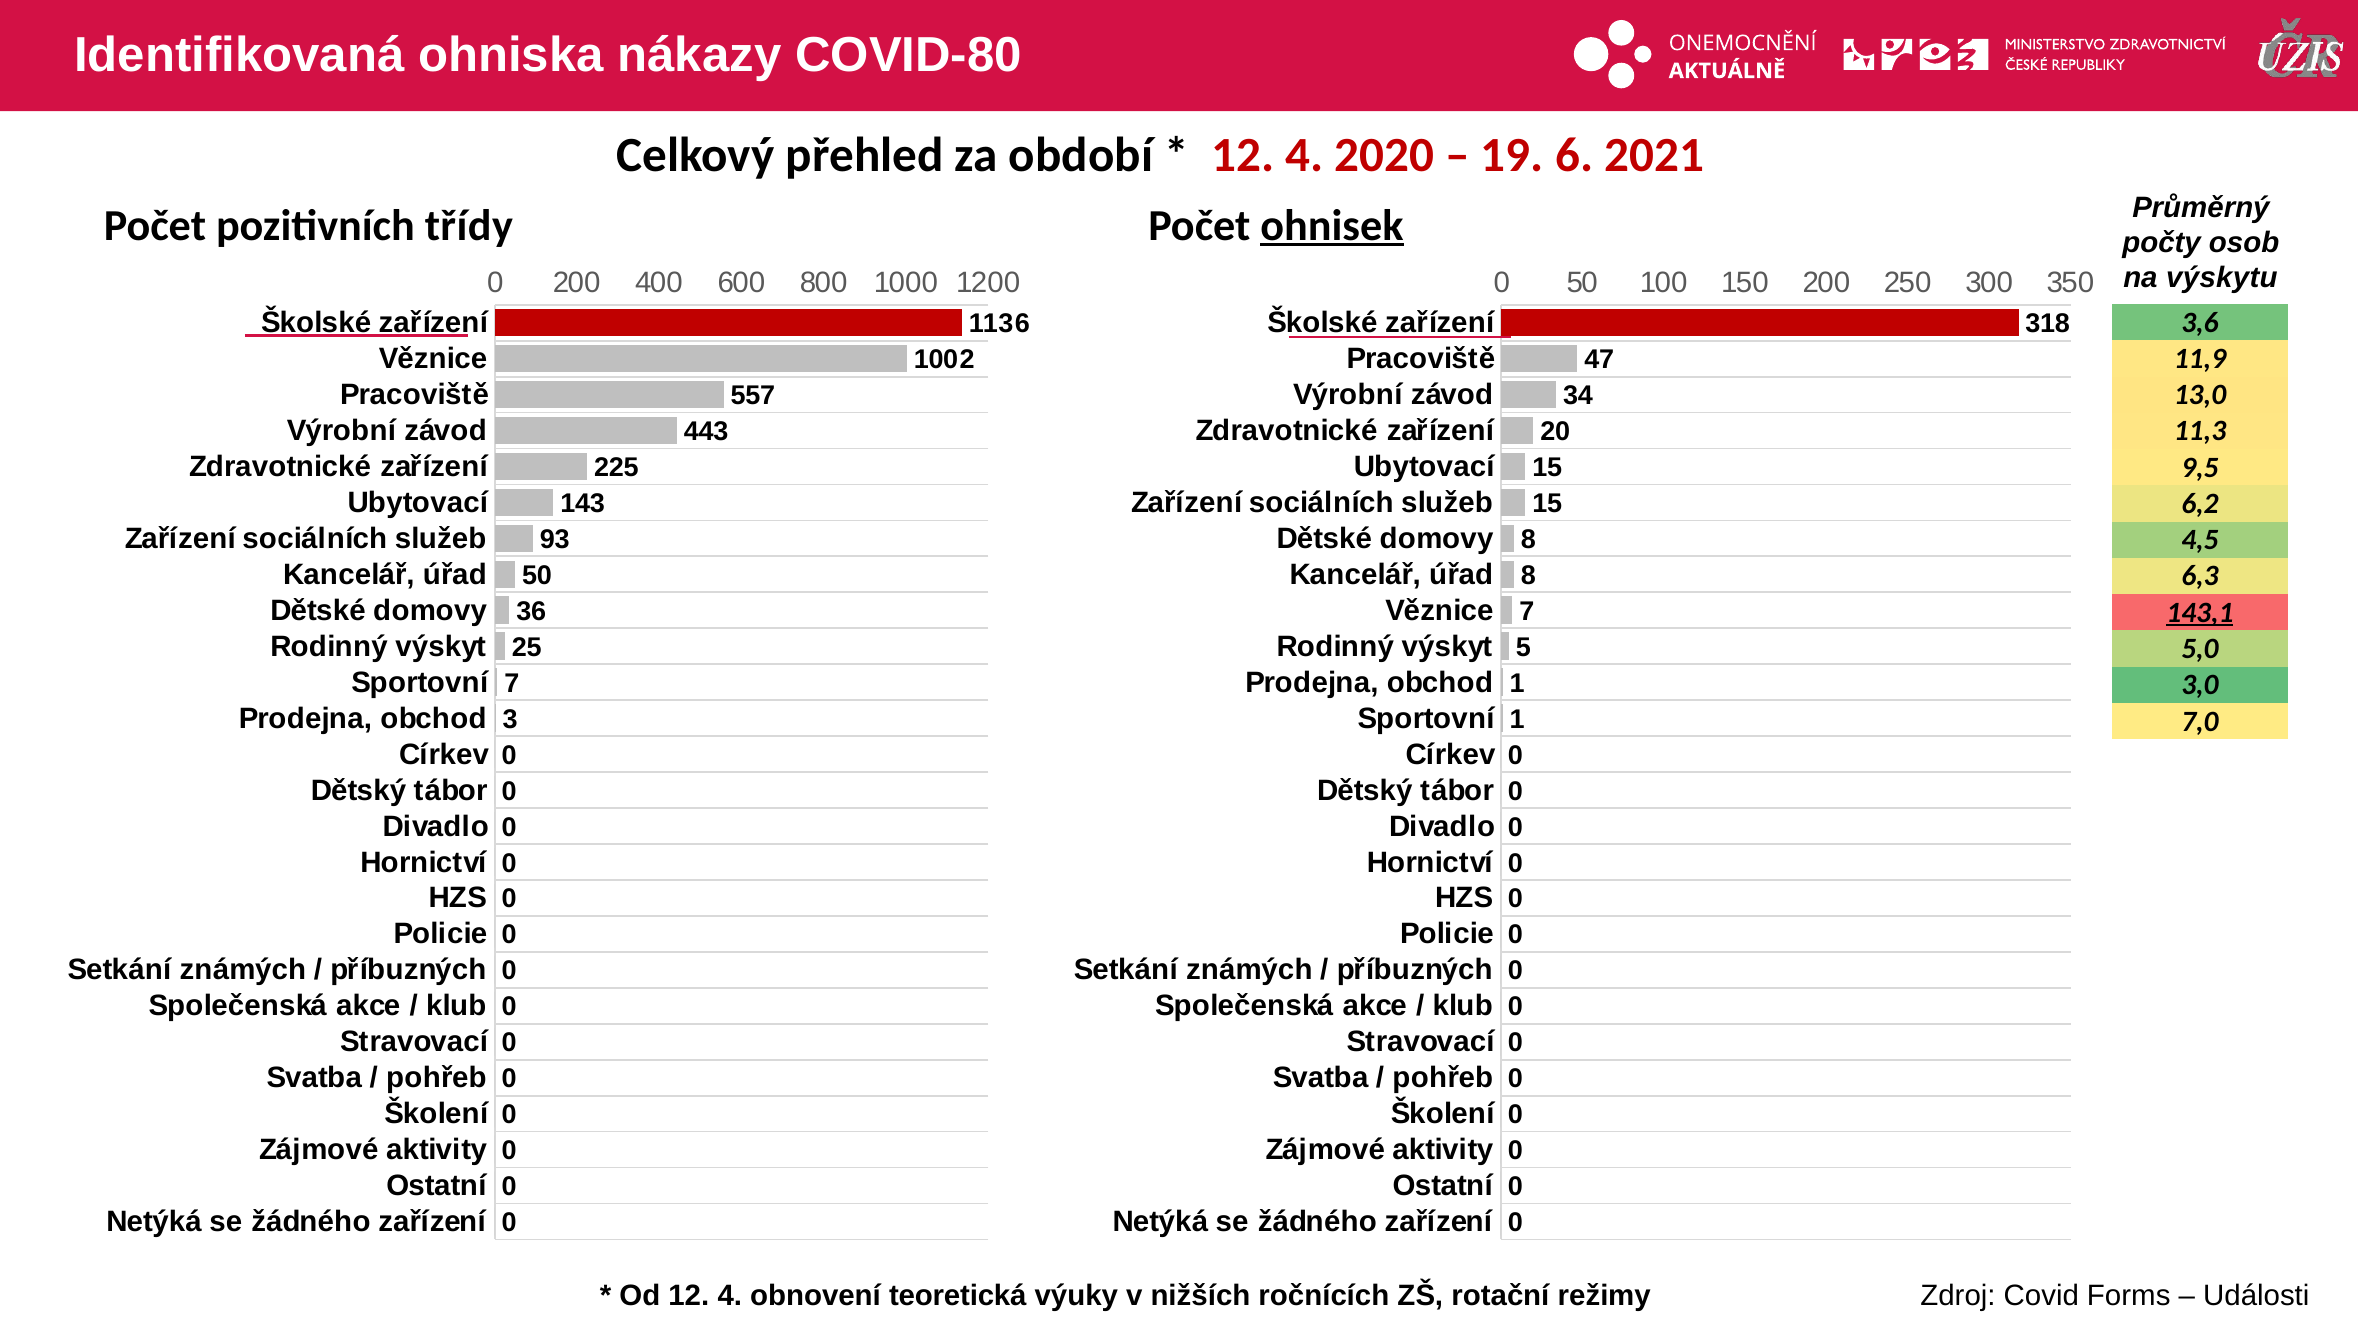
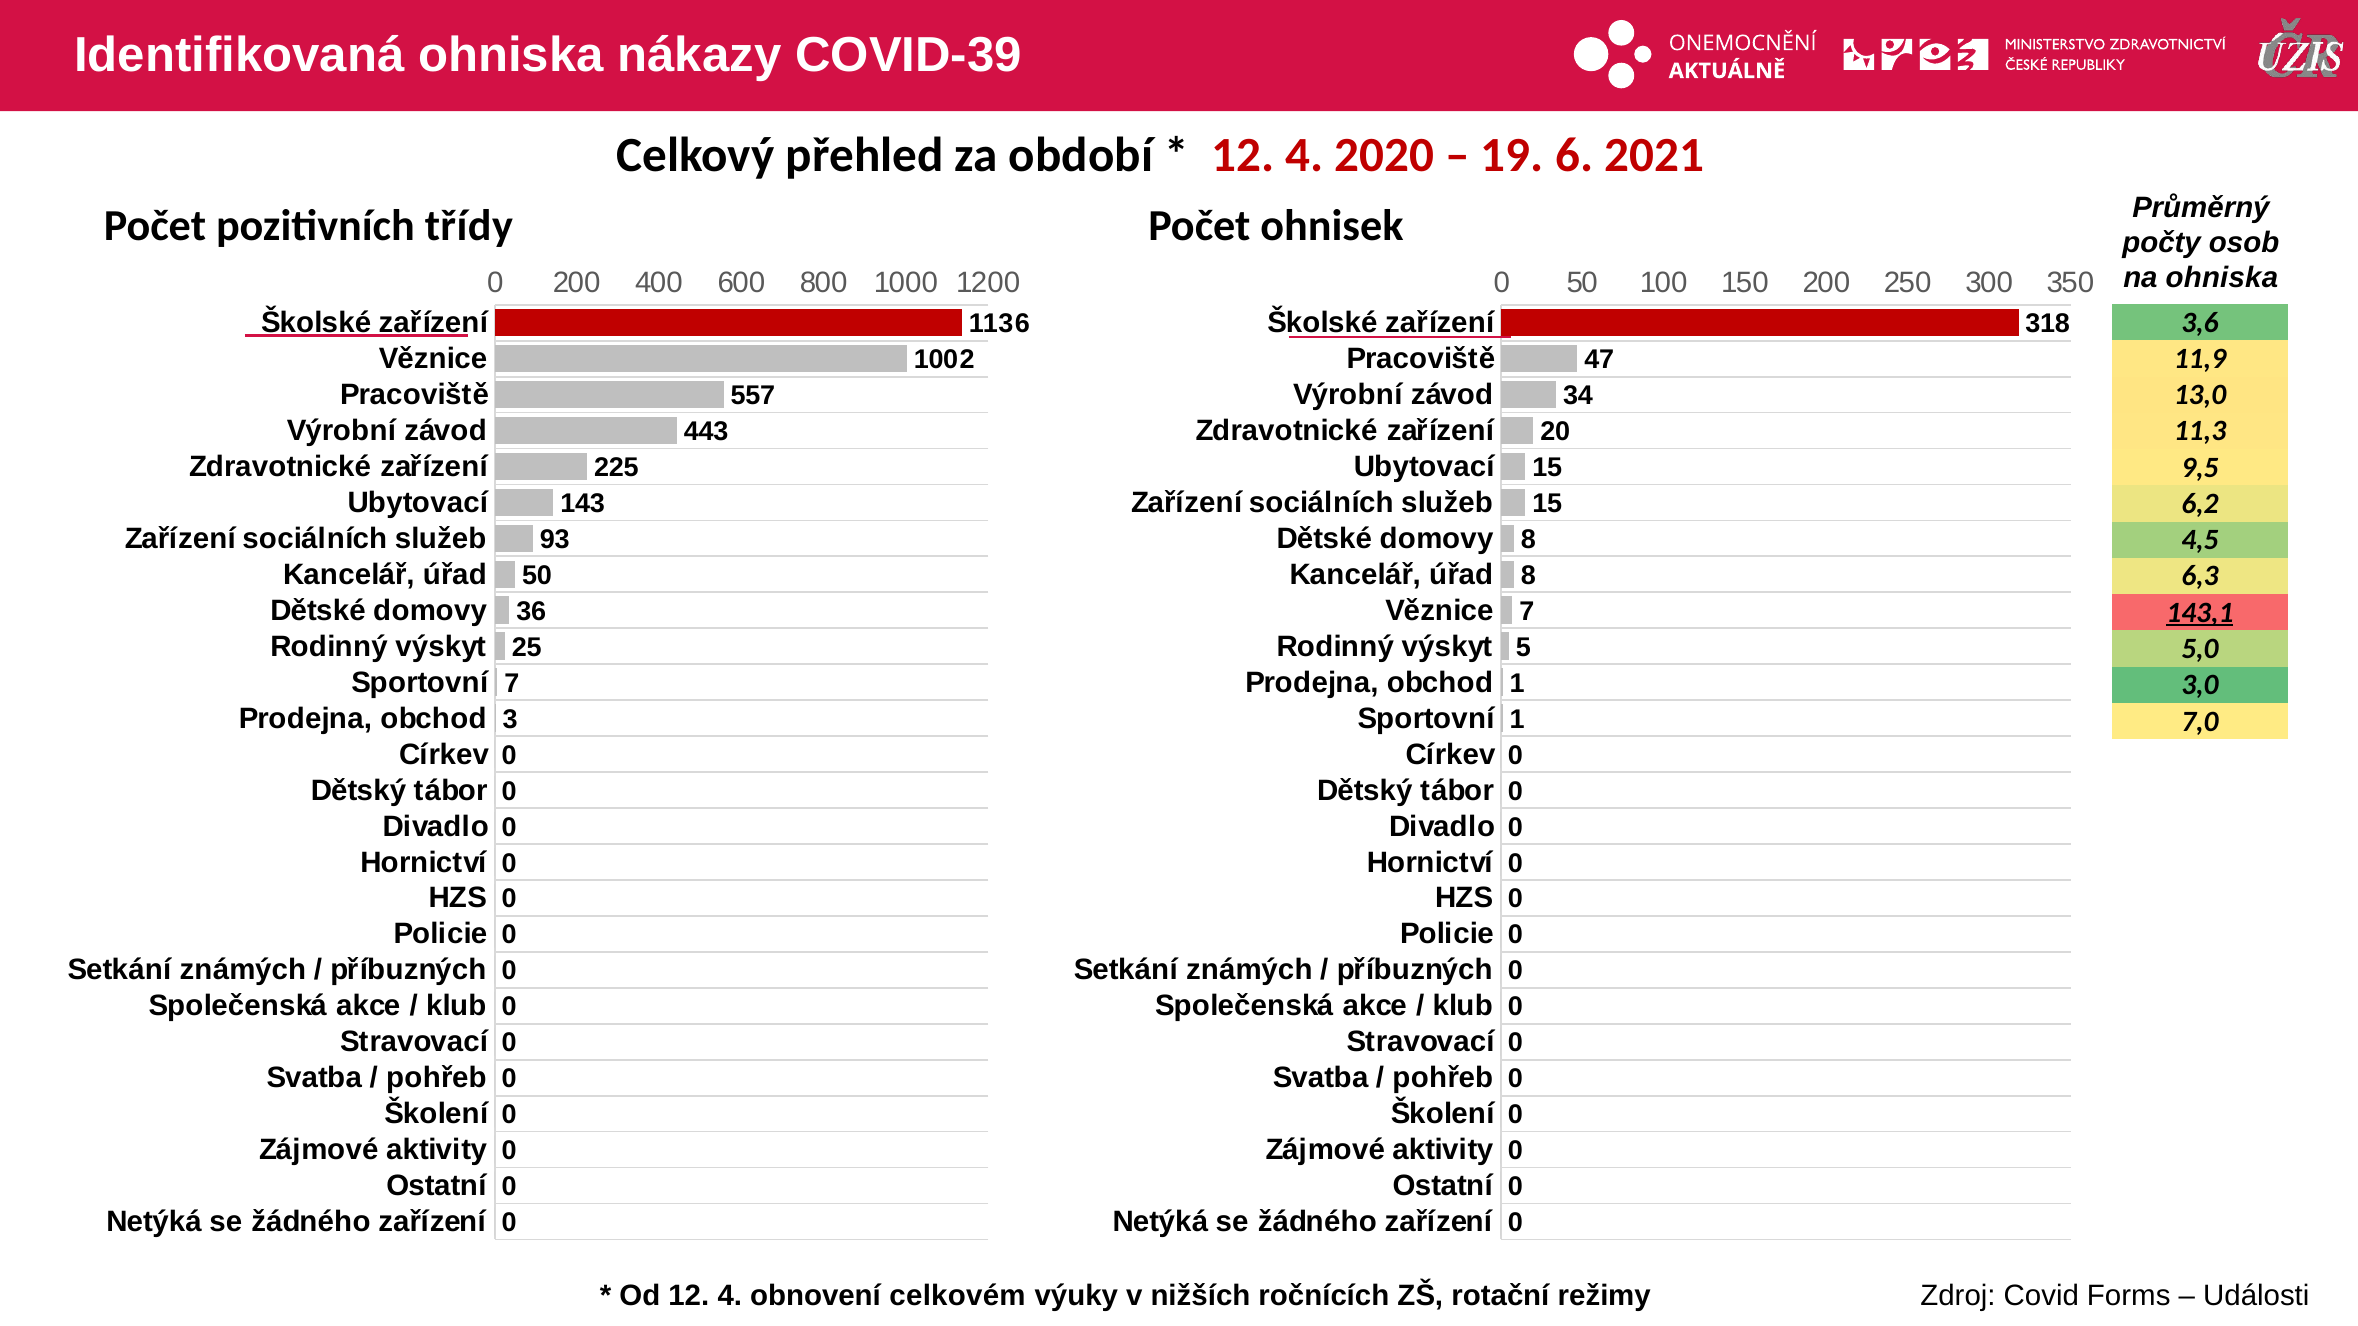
COVID-80: COVID-80 -> COVID-39
ohnisek underline: present -> none
na výskytu: výskytu -> ohniska
teoretická: teoretická -> celkovém
